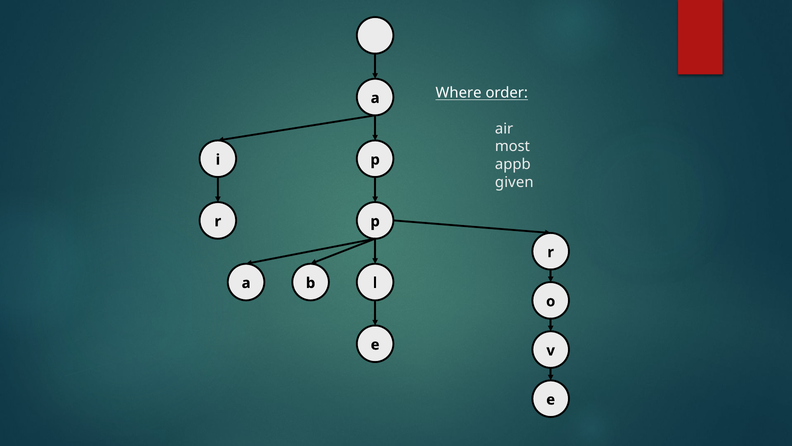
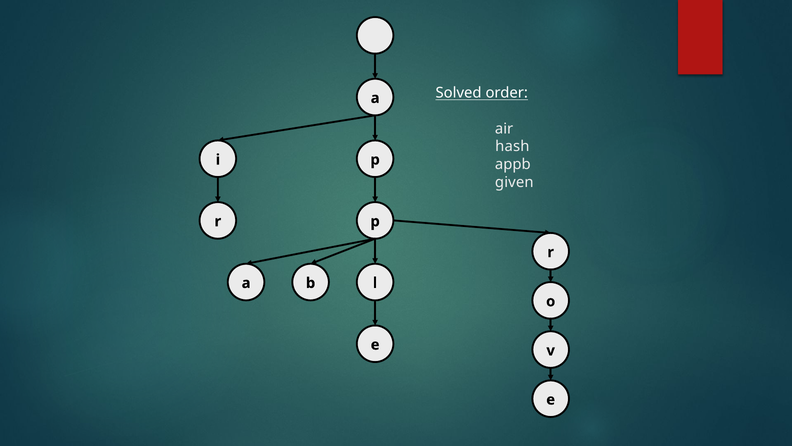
Where: Where -> Solved
most: most -> hash
